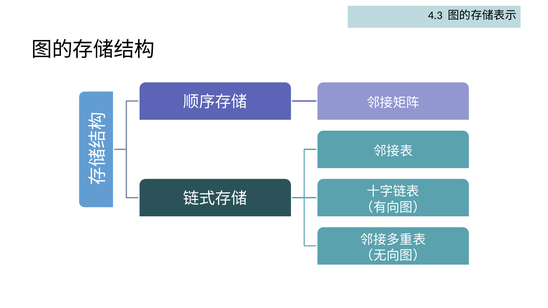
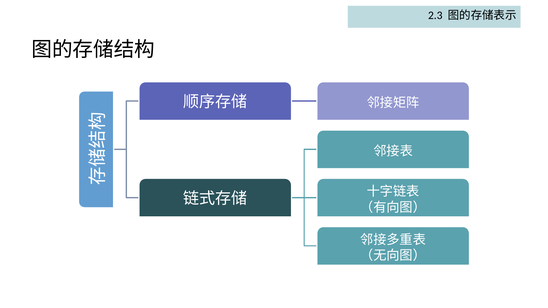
4.3: 4.3 -> 2.3
